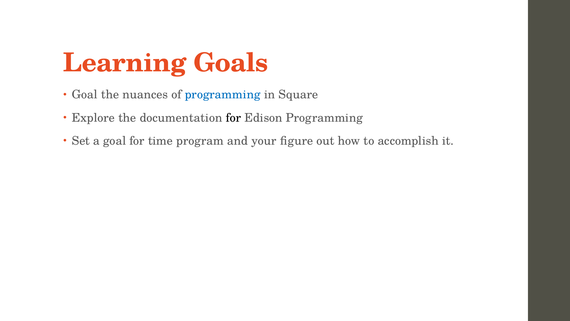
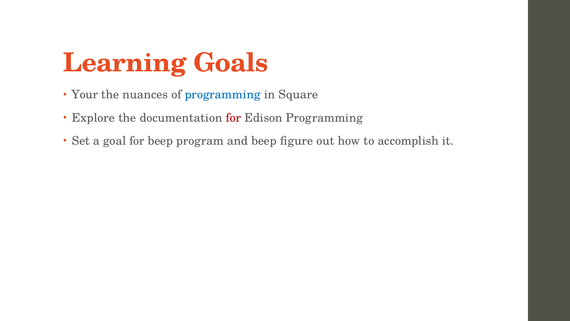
Goal at (85, 95): Goal -> Your
for at (233, 118) colour: black -> red
for time: time -> beep
and your: your -> beep
